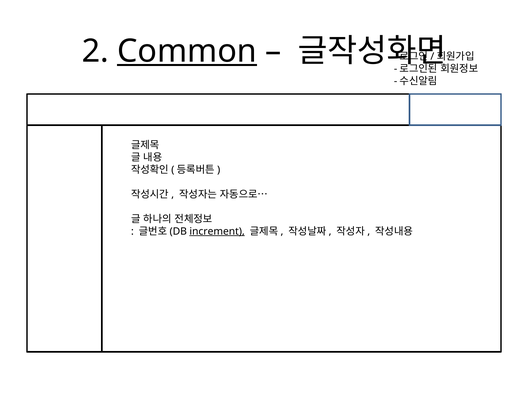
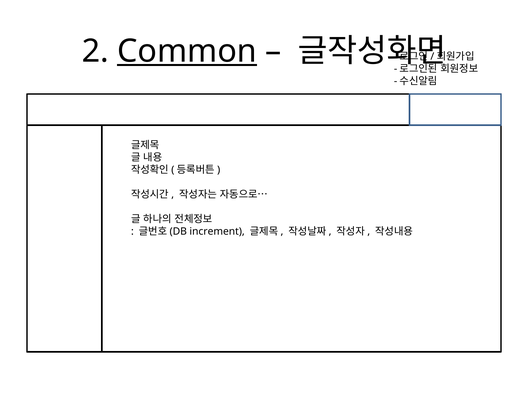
increment underline: present -> none
